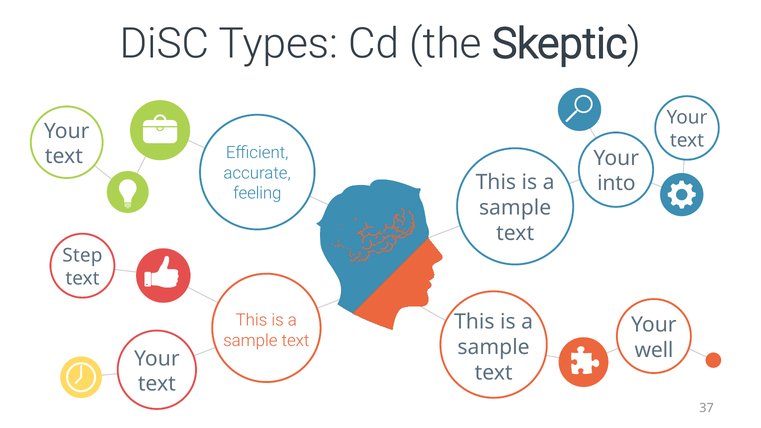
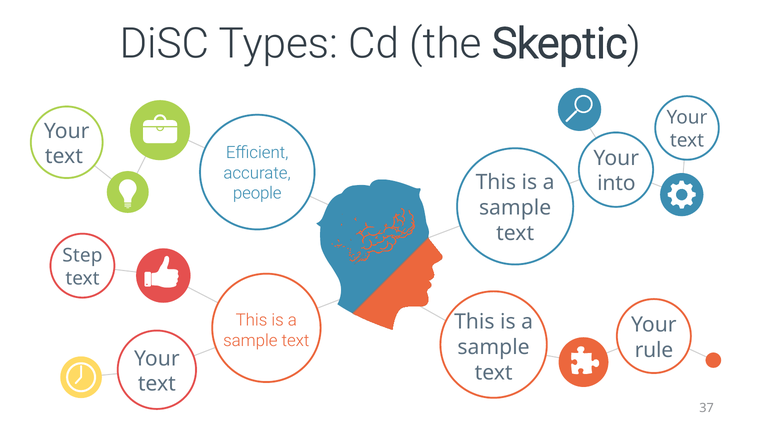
feeling: feeling -> people
well: well -> rule
